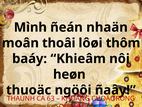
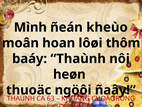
nhaän: nhaän -> kheùo
thoâi: thoâi -> hoan
baáy Khieâm: Khieâm -> Thaùnh
